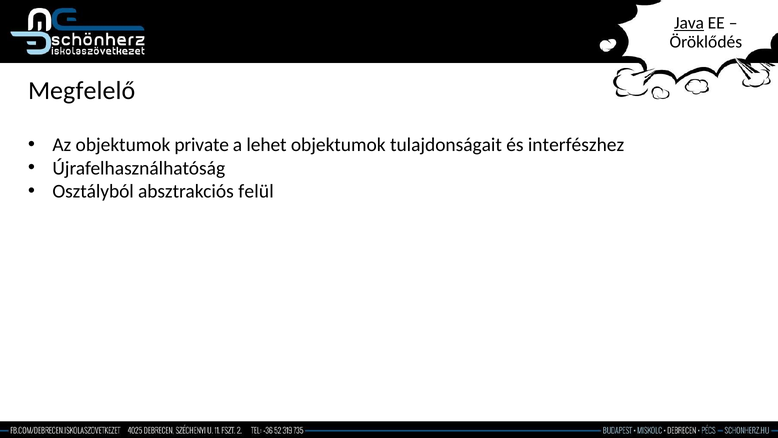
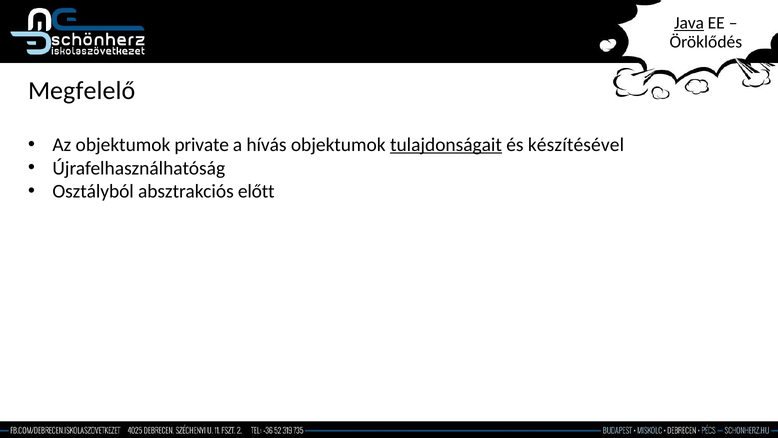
lehet: lehet -> hívás
tulajdonságait underline: none -> present
interfészhez: interfészhez -> készítésével
felül: felül -> előtt
